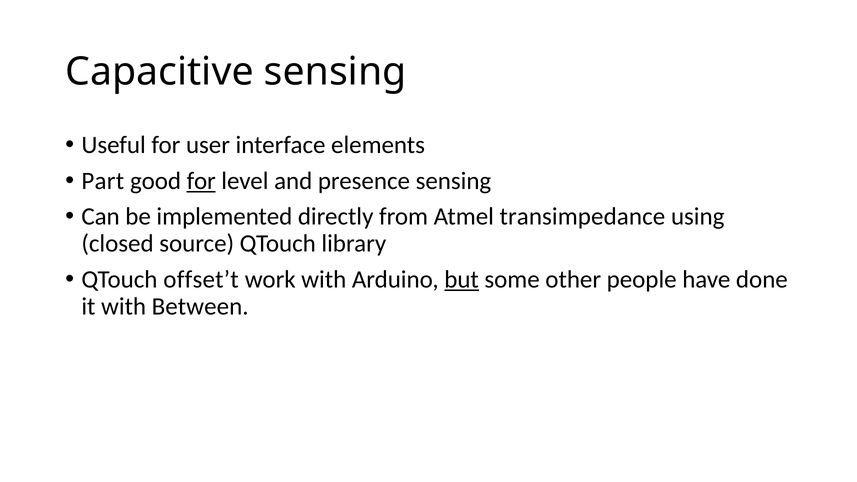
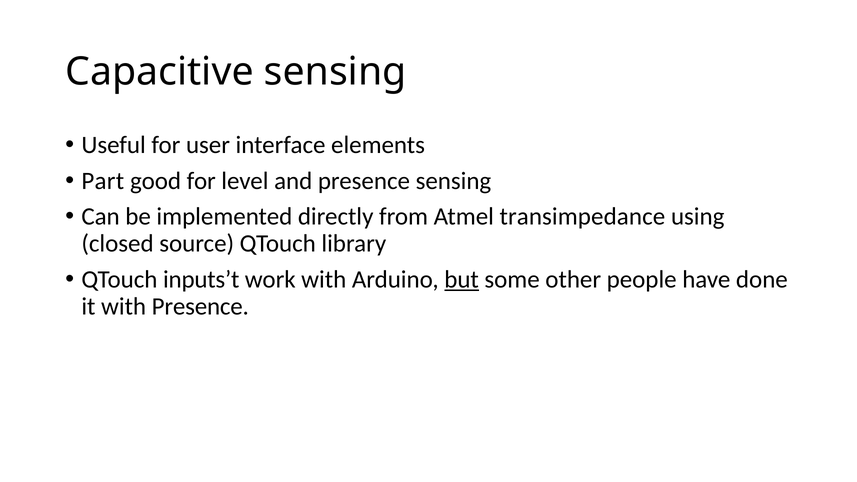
for at (201, 181) underline: present -> none
offset’t: offset’t -> inputs’t
with Between: Between -> Presence
